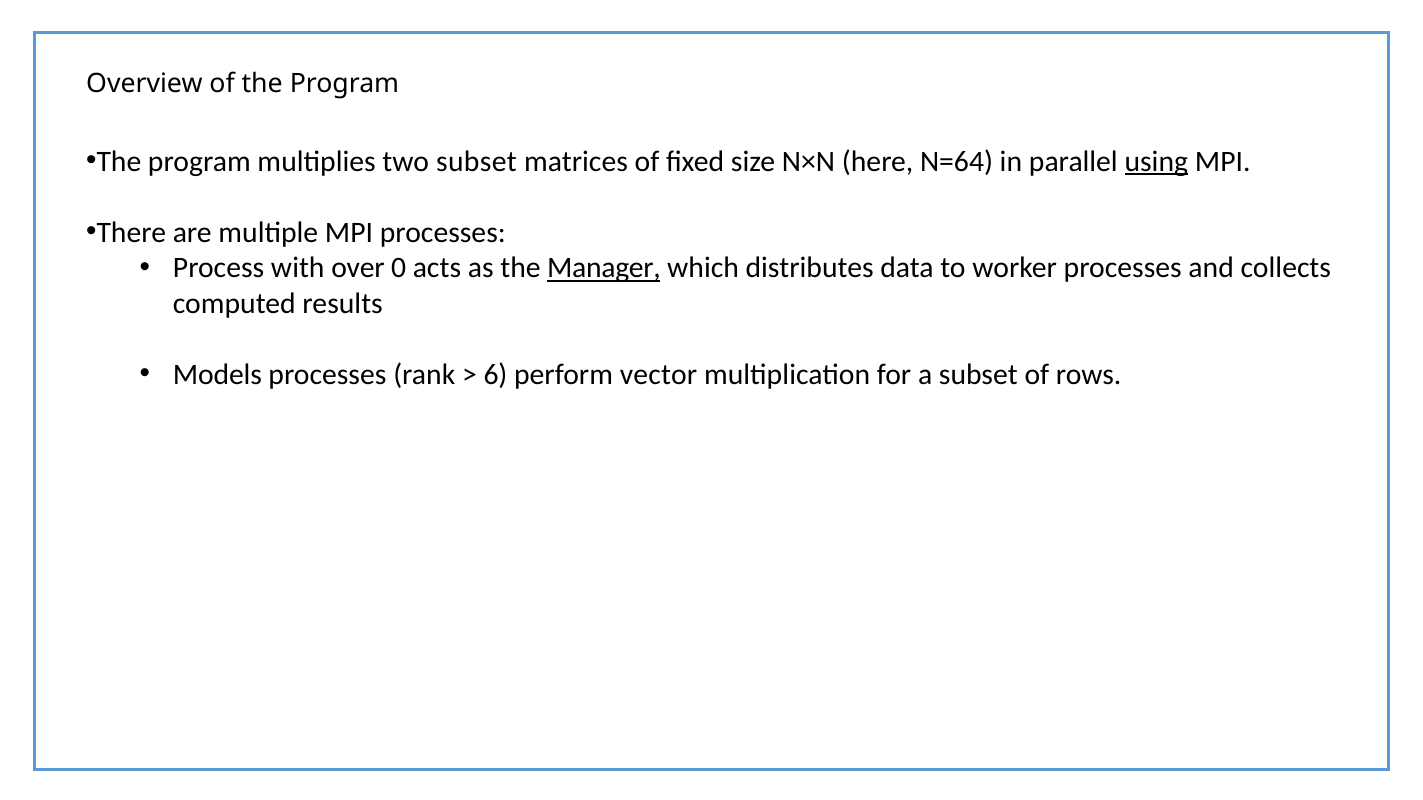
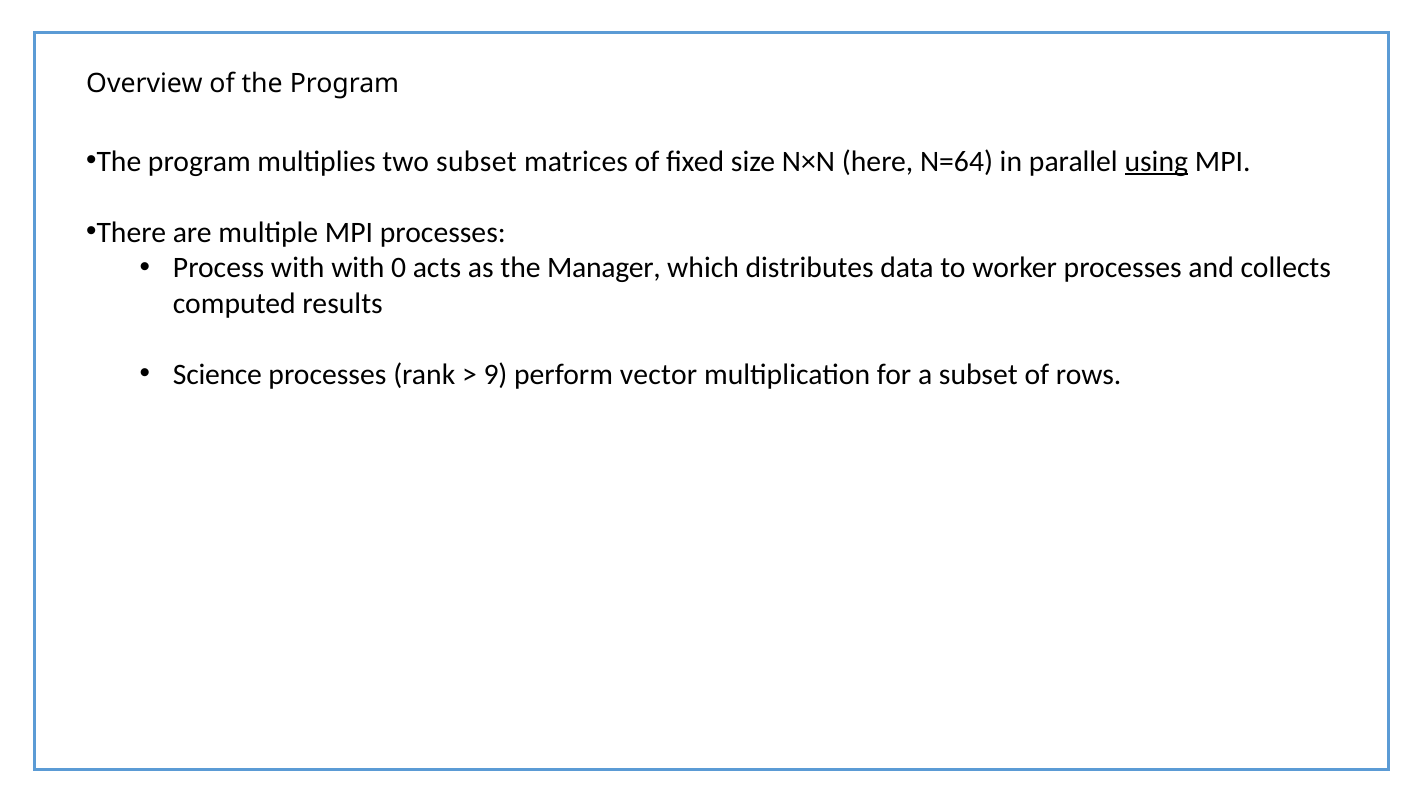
with over: over -> with
Manager underline: present -> none
Models: Models -> Science
6: 6 -> 9
